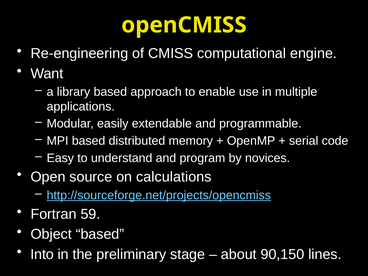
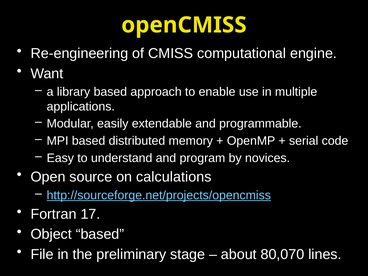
59: 59 -> 17
Into: Into -> File
90,150: 90,150 -> 80,070
